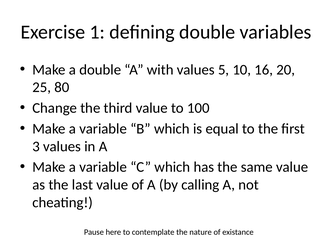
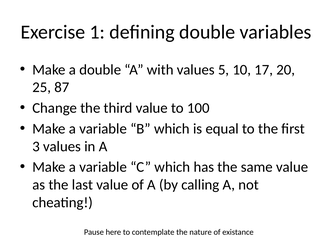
16: 16 -> 17
80: 80 -> 87
